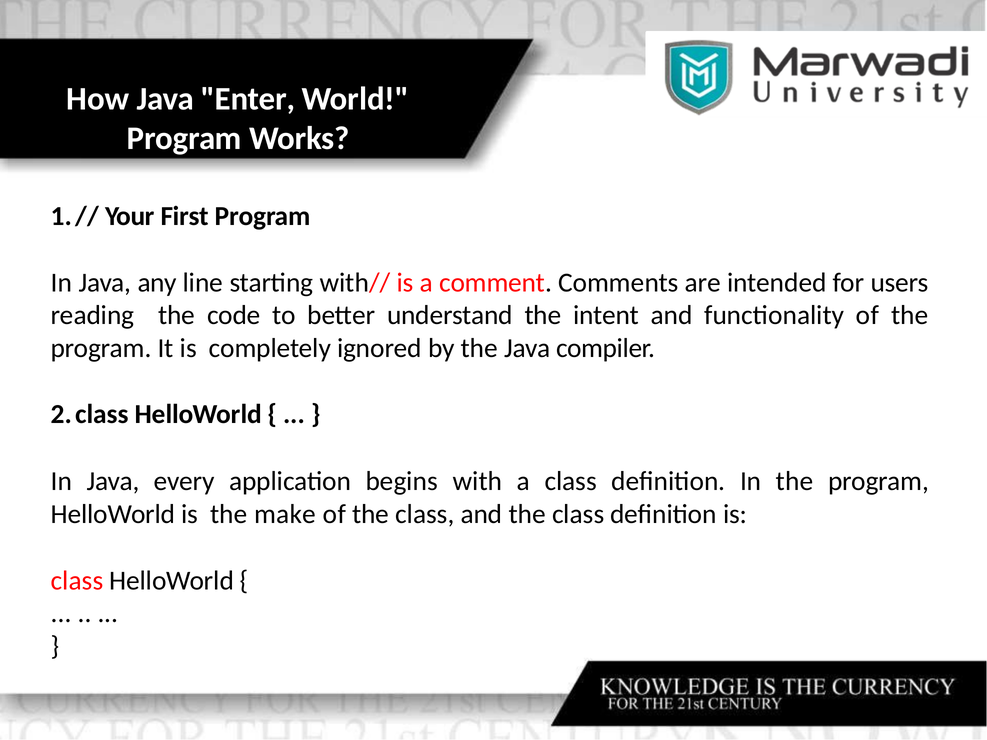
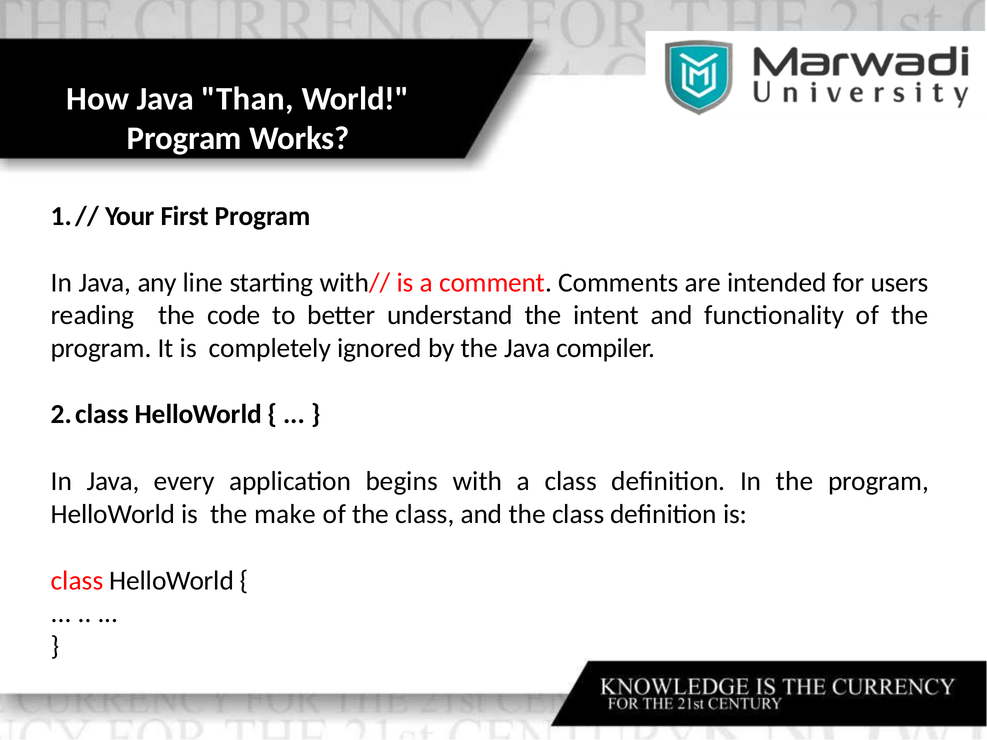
Enter: Enter -> Than
